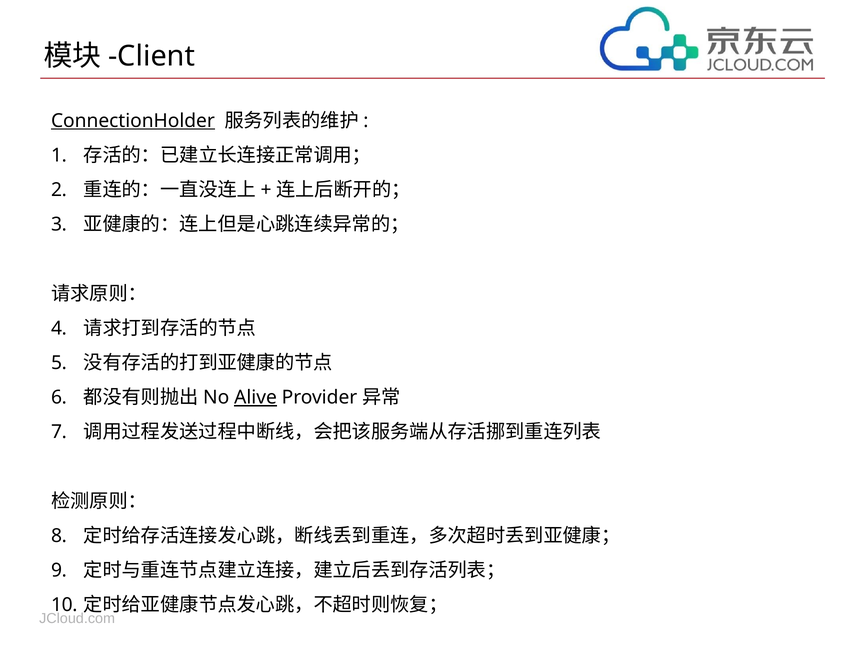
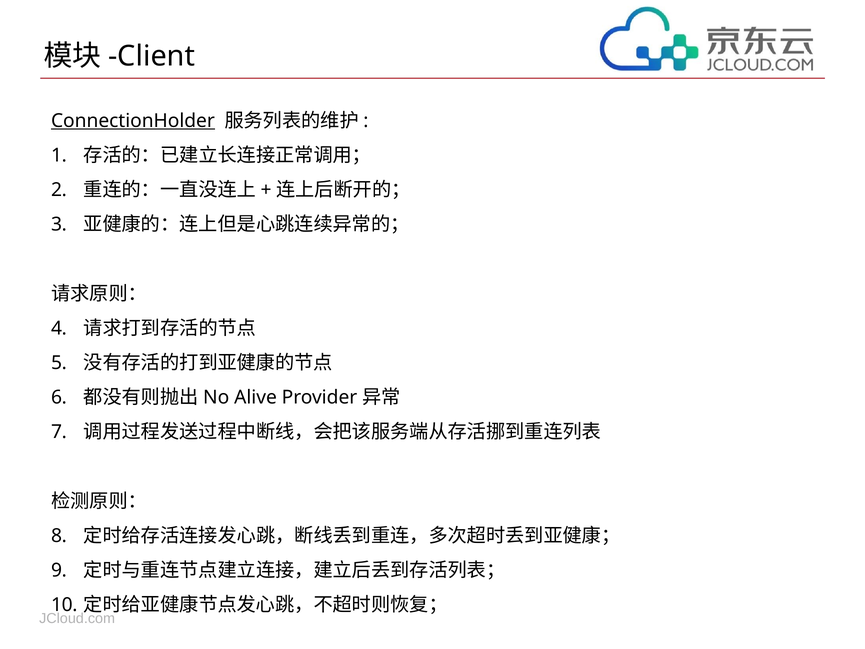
Alive underline: present -> none
